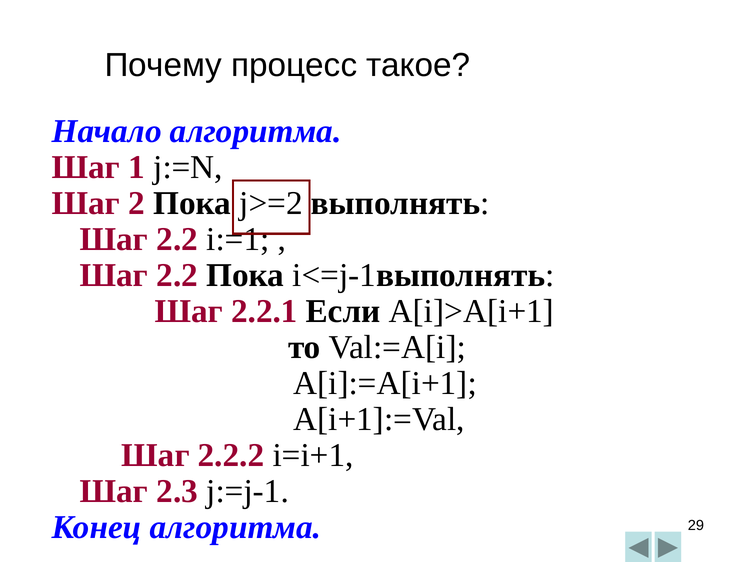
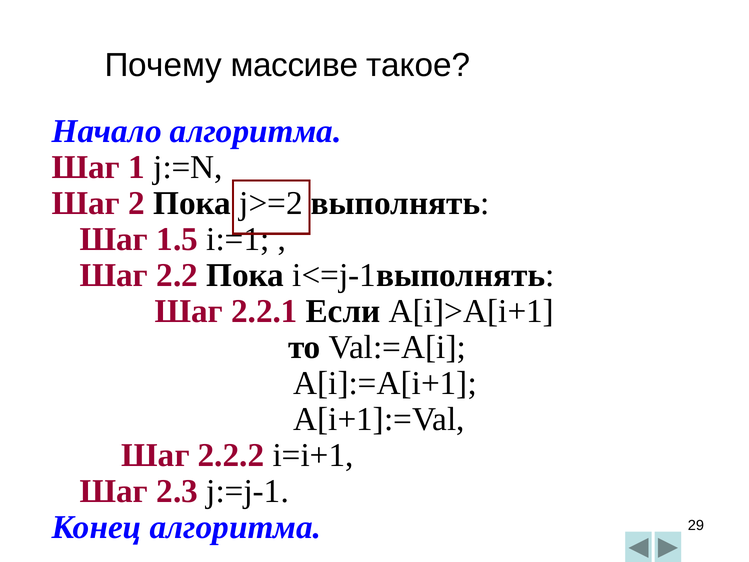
процесс: процесс -> массиве
2.2 at (177, 239): 2.2 -> 1.5
